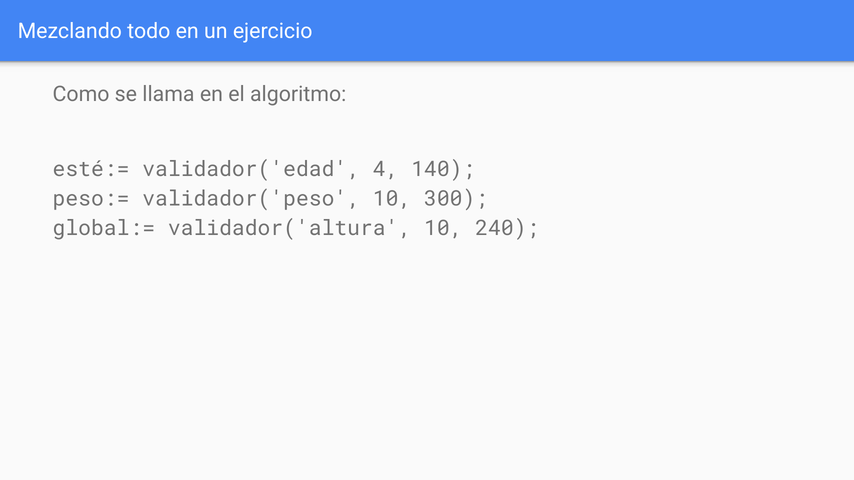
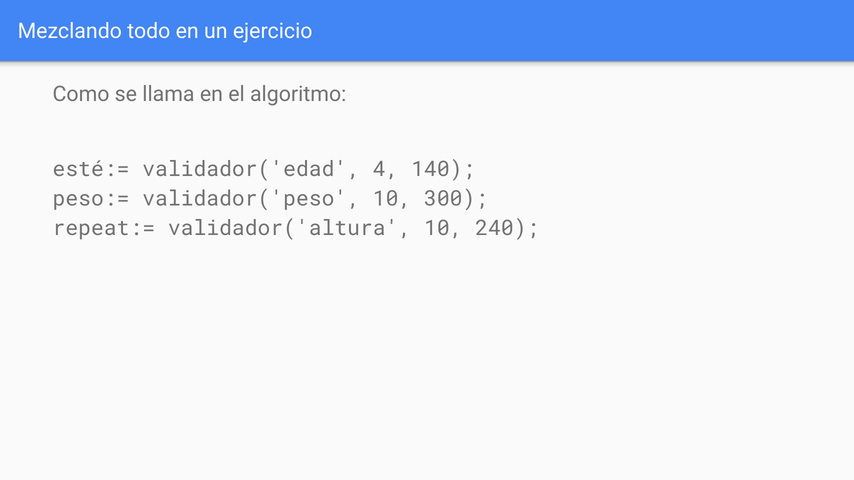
global:=: global:= -> repeat:=
